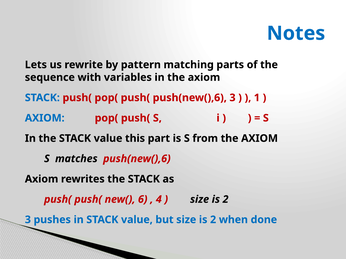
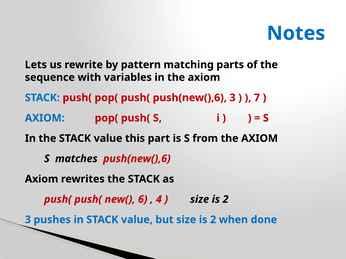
1: 1 -> 7
